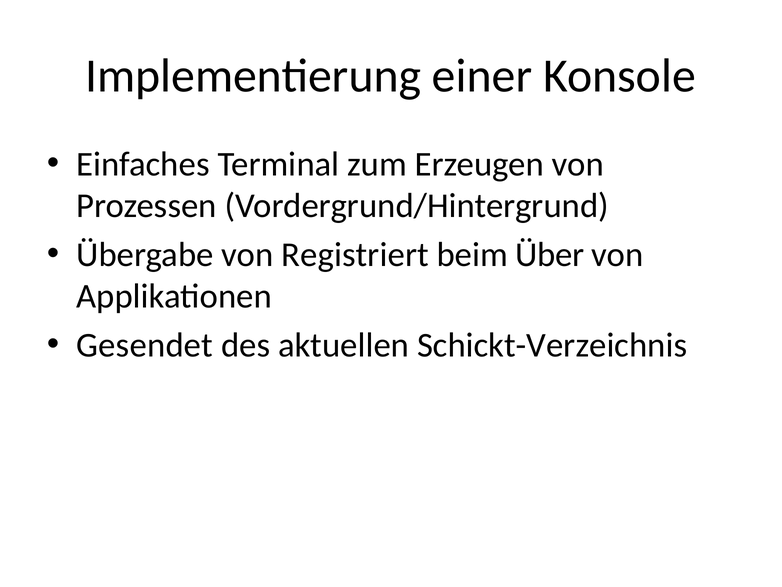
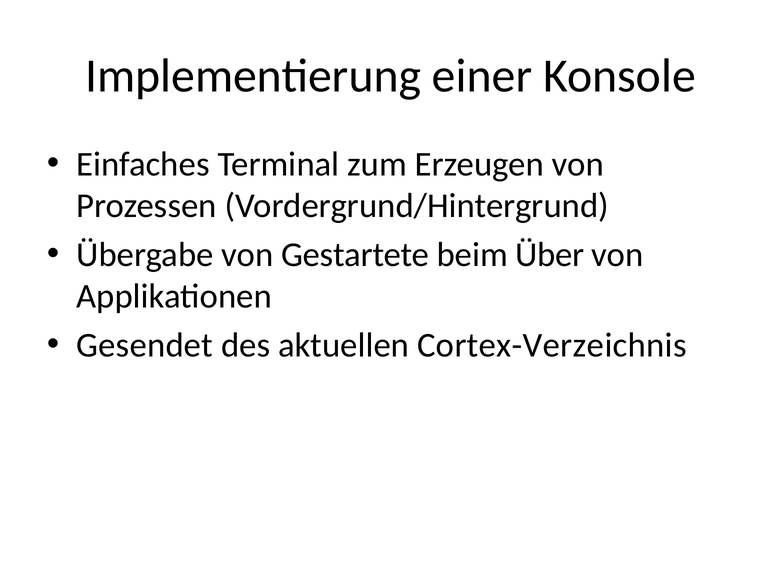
Registriert: Registriert -> Gestartete
Schickt-Verzeichnis: Schickt-Verzeichnis -> Cortex-Verzeichnis
